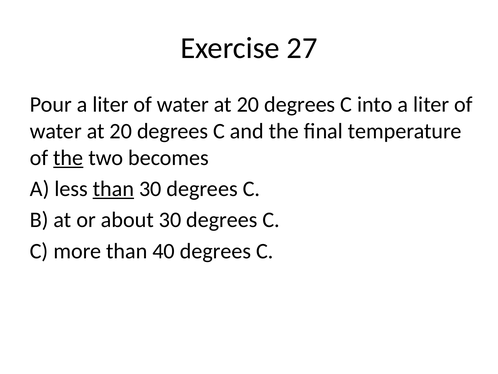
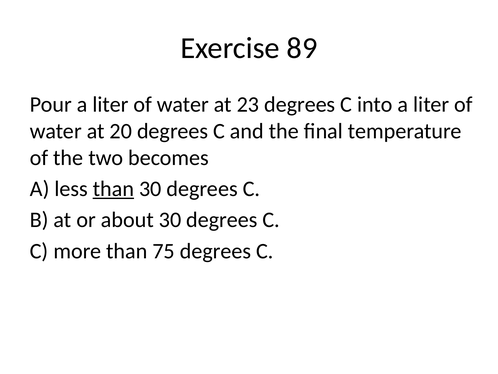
27: 27 -> 89
20 at (248, 104): 20 -> 23
the at (68, 158) underline: present -> none
40: 40 -> 75
